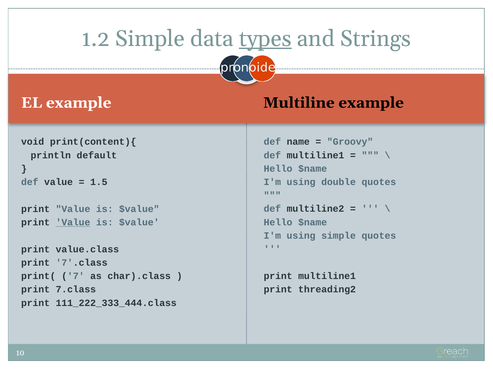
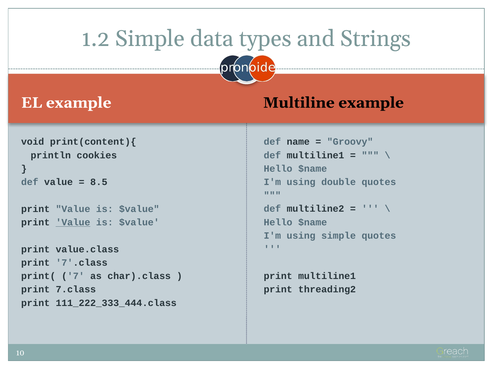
types underline: present -> none
default: default -> cookies
1.5: 1.5 -> 8.5
